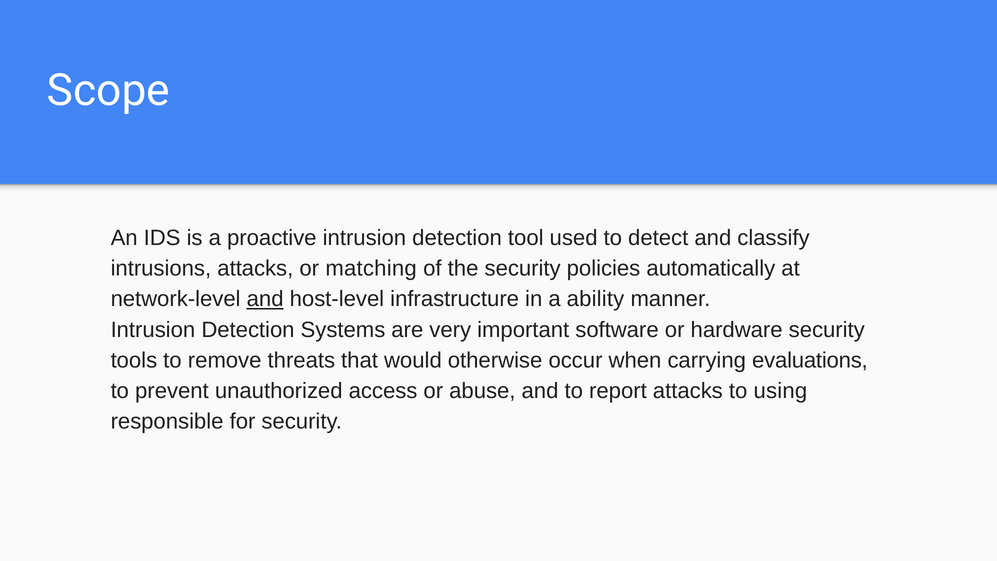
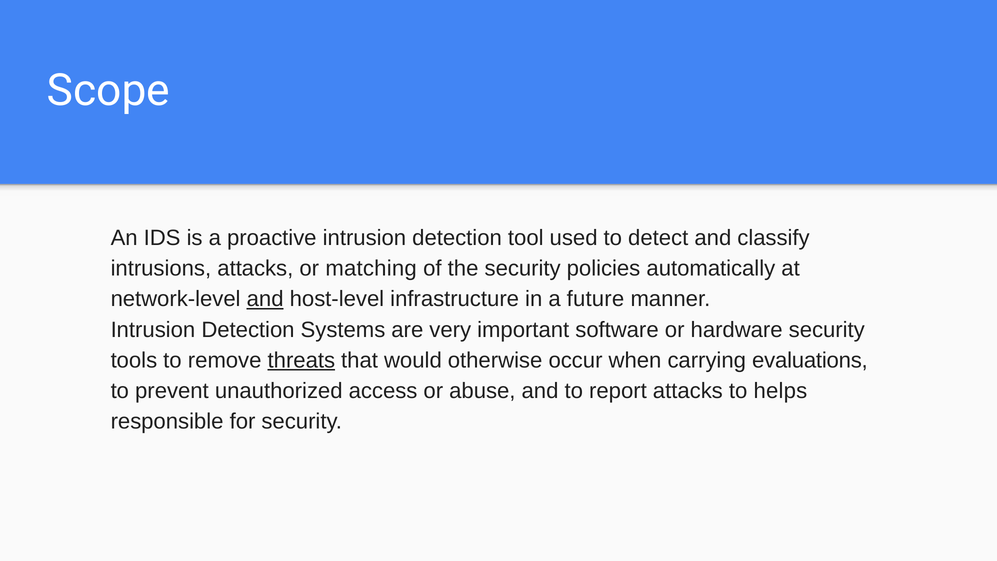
ability: ability -> future
threats underline: none -> present
using: using -> helps
